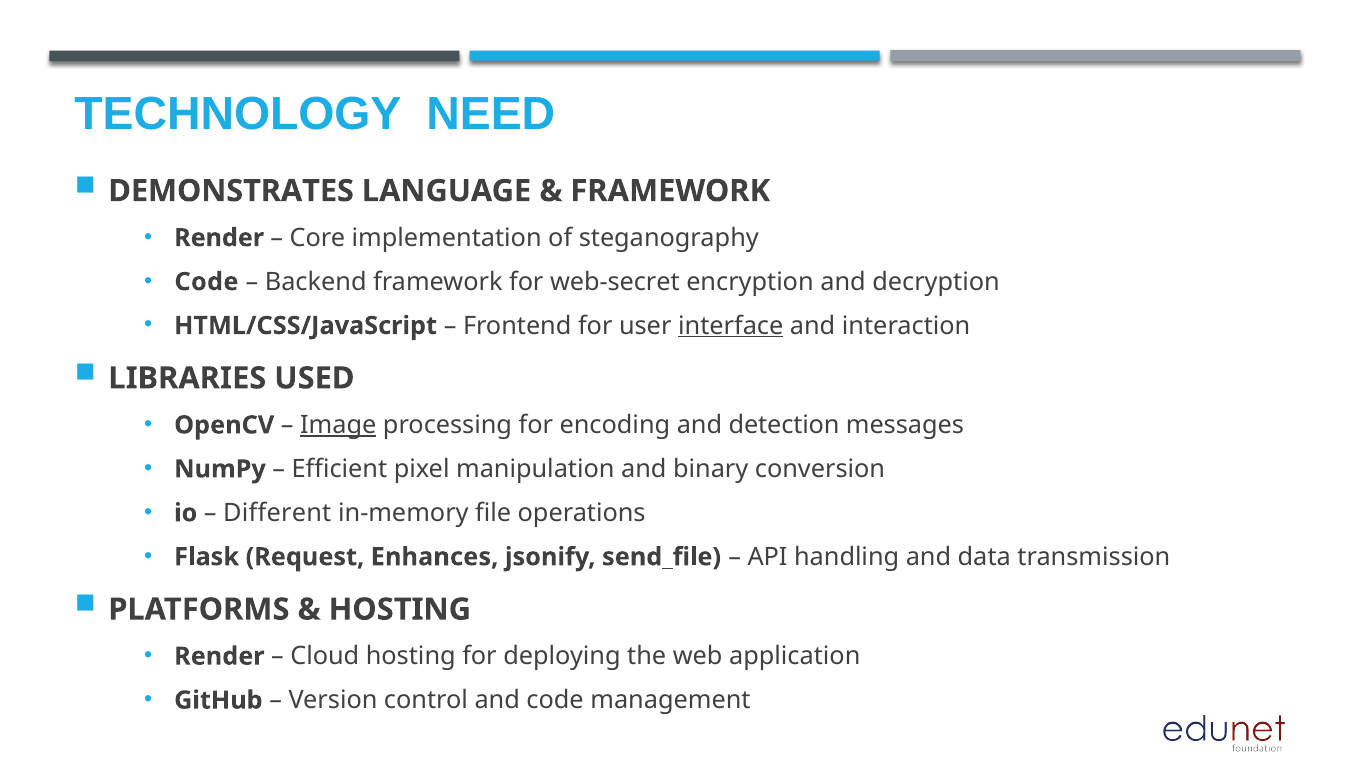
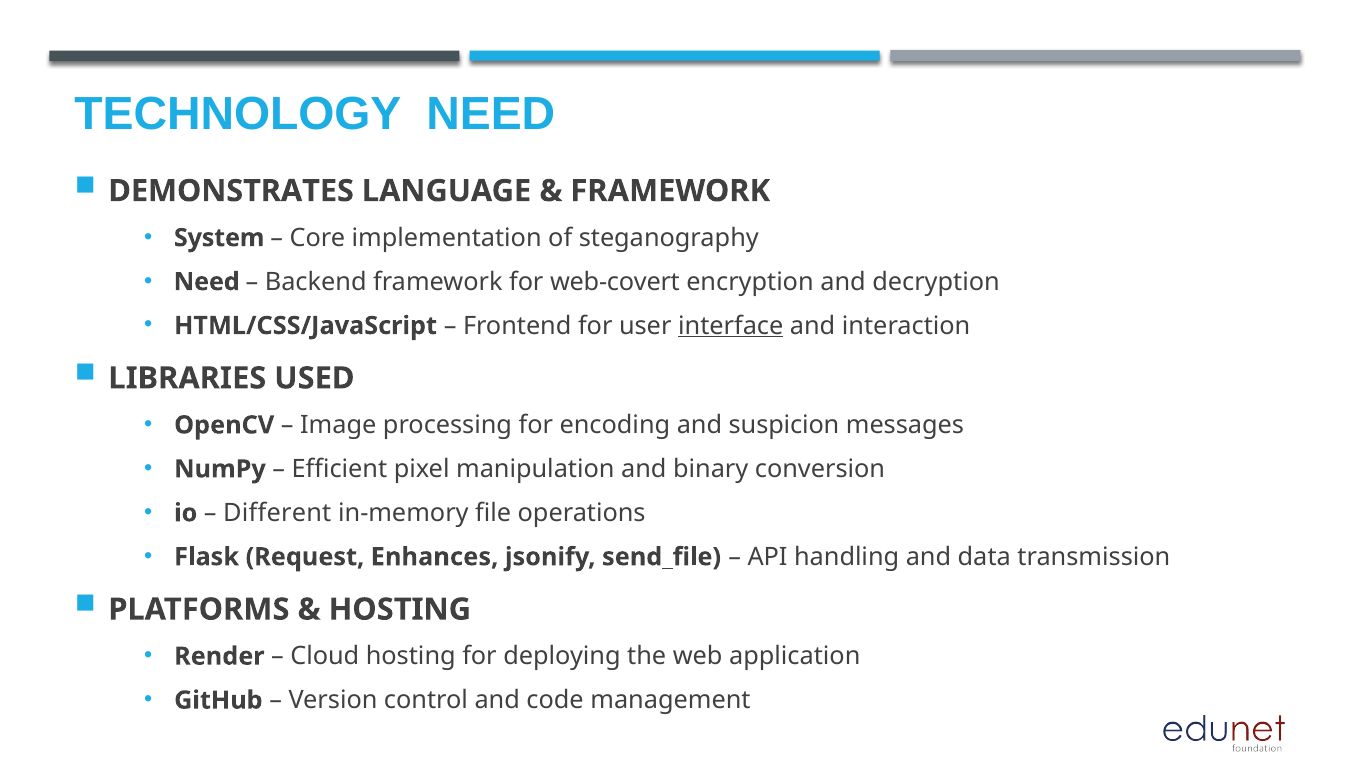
Render at (219, 238): Render -> System
Code at (206, 282): Code -> Need
web-secret: web-secret -> web-covert
Image underline: present -> none
detection: detection -> suspicion
